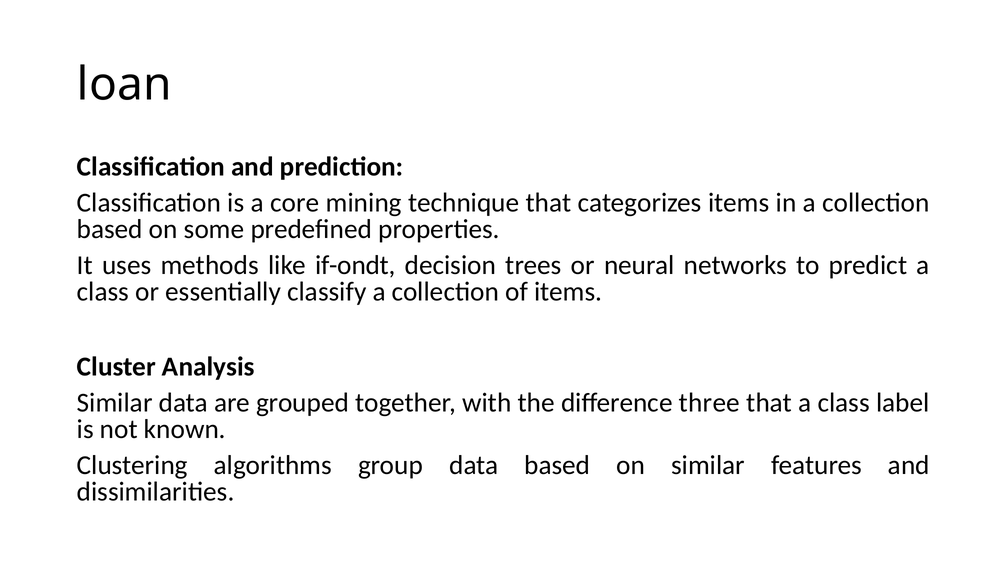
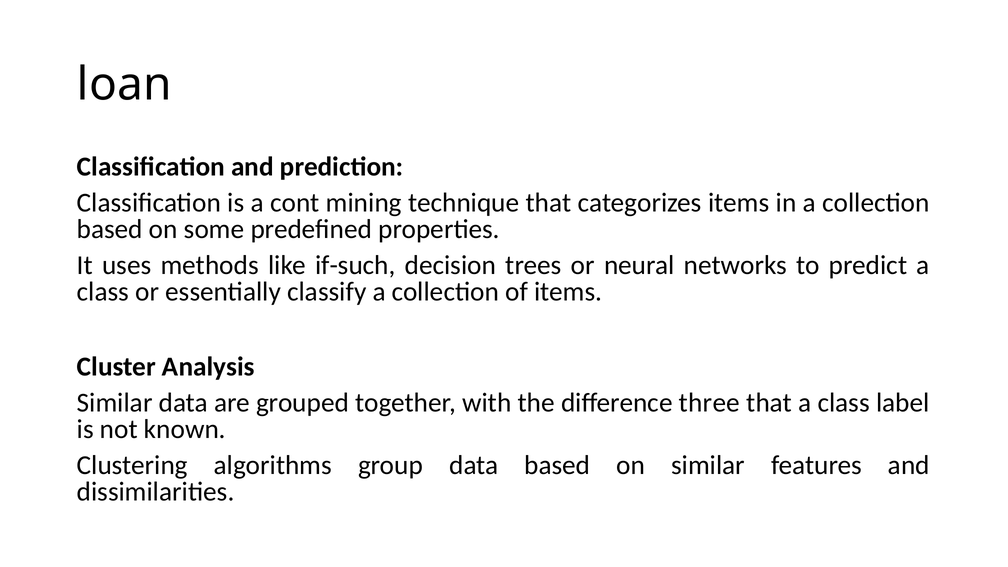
core: core -> cont
if-ondt: if-ondt -> if-such
